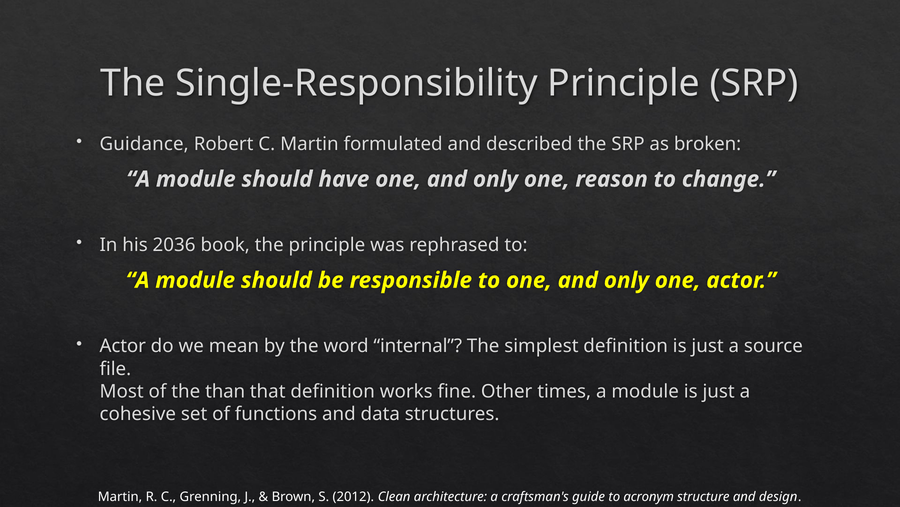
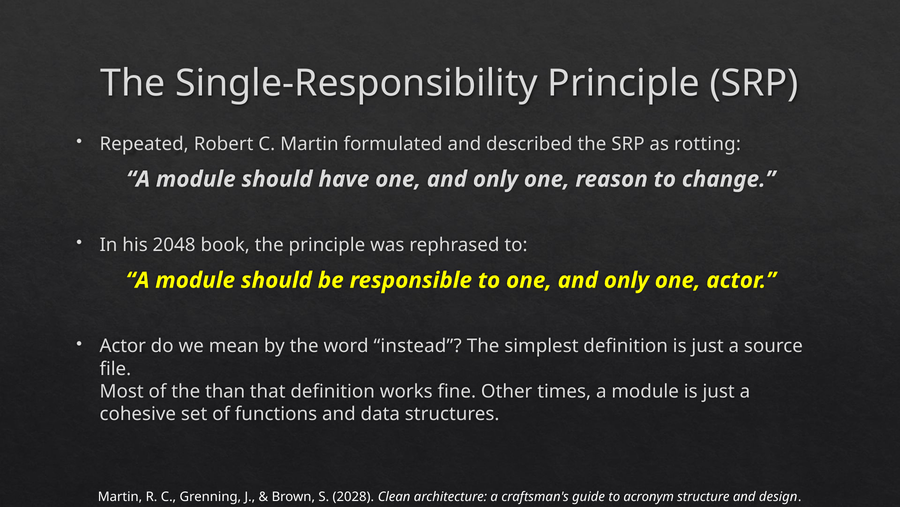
Guidance: Guidance -> Repeated
broken: broken -> rotting
2036: 2036 -> 2048
internal: internal -> instead
2012: 2012 -> 2028
